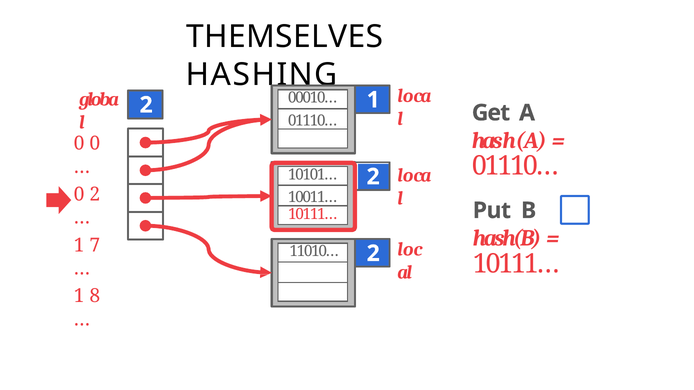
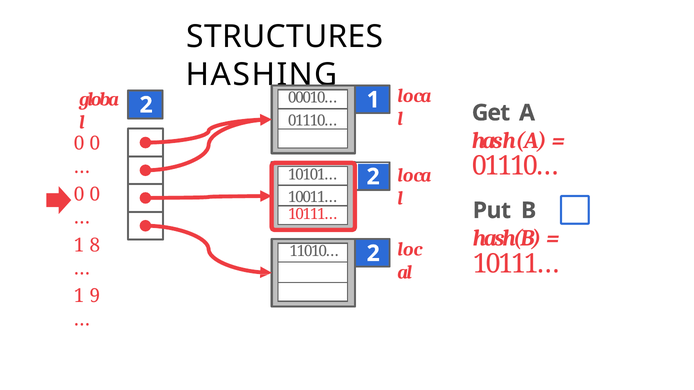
THEMSELVES: THEMSELVES -> STRUCTURES
2 at (95, 195): 2 -> 0
7: 7 -> 8
8: 8 -> 9
